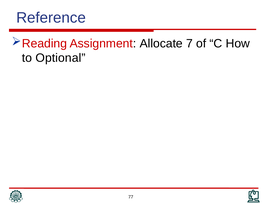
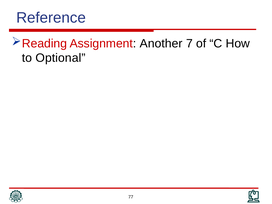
Allocate: Allocate -> Another
